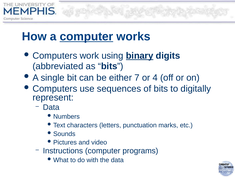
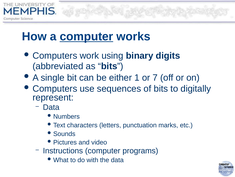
binary underline: present -> none
7: 7 -> 1
4: 4 -> 7
